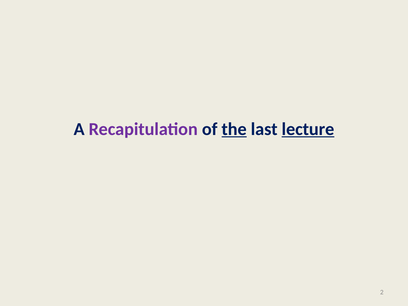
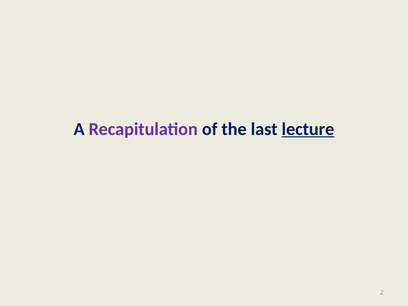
the underline: present -> none
